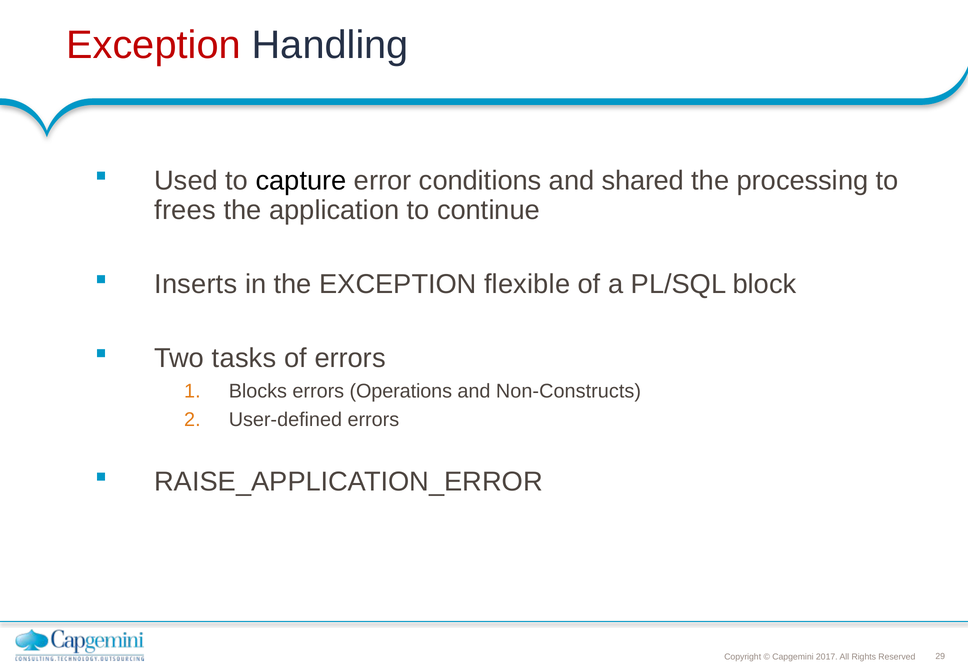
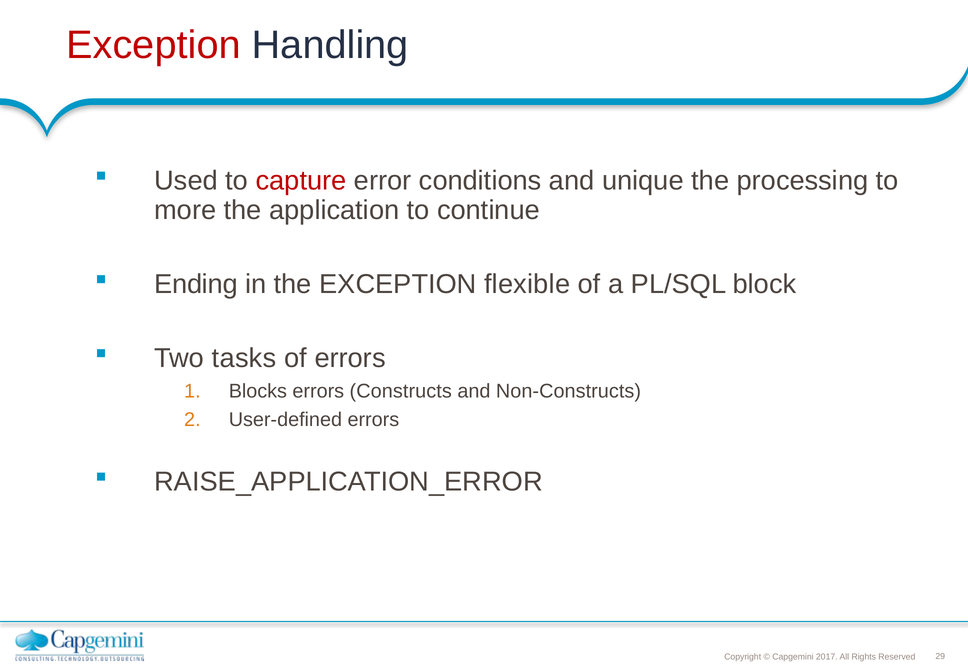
capture colour: black -> red
shared: shared -> unique
frees: frees -> more
Inserts: Inserts -> Ending
Operations: Operations -> Constructs
